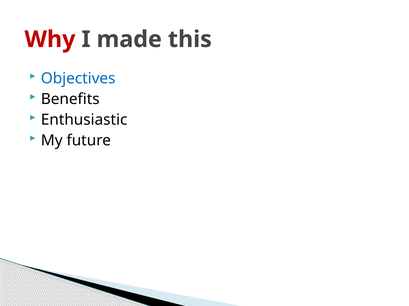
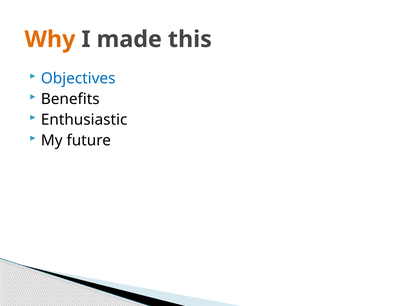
Why colour: red -> orange
